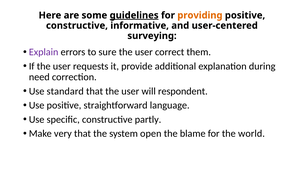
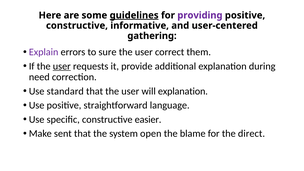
providing colour: orange -> purple
surveying: surveying -> gathering
user at (62, 66) underline: none -> present
will respondent: respondent -> explanation
partly: partly -> easier
very: very -> sent
world: world -> direct
